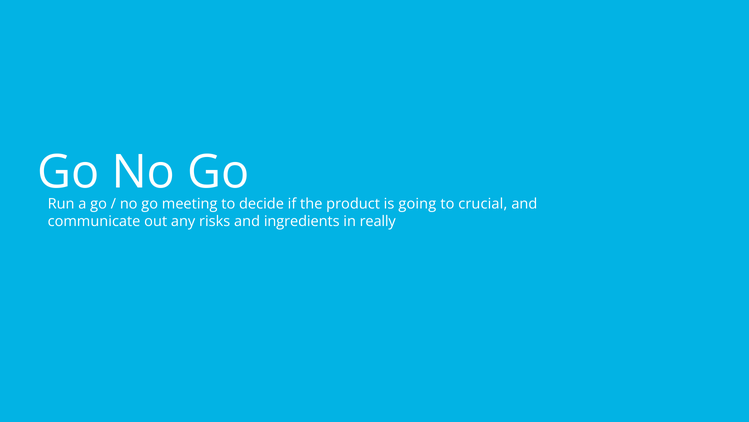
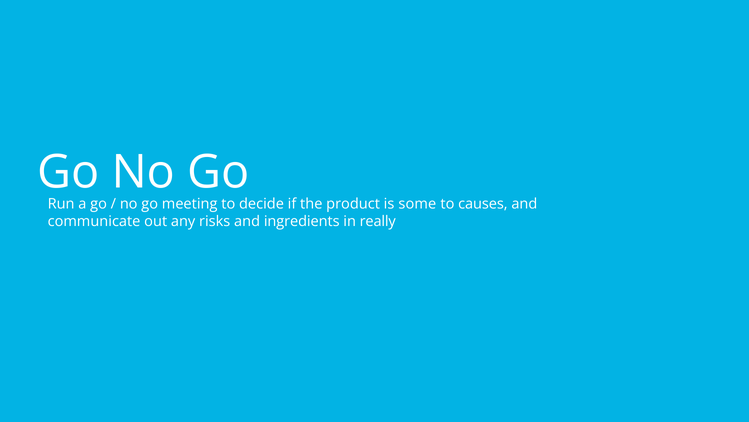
going: going -> some
crucial: crucial -> causes
